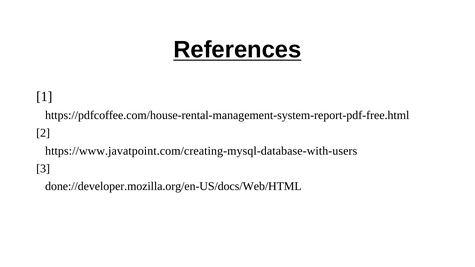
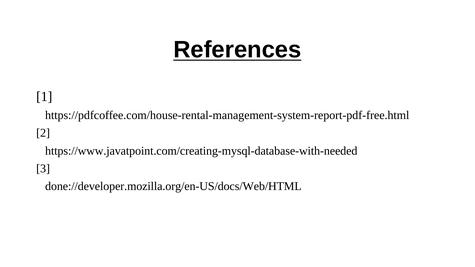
https://www.javatpoint.com/creating-mysql-database-with-users: https://www.javatpoint.com/creating-mysql-database-with-users -> https://www.javatpoint.com/creating-mysql-database-with-needed
